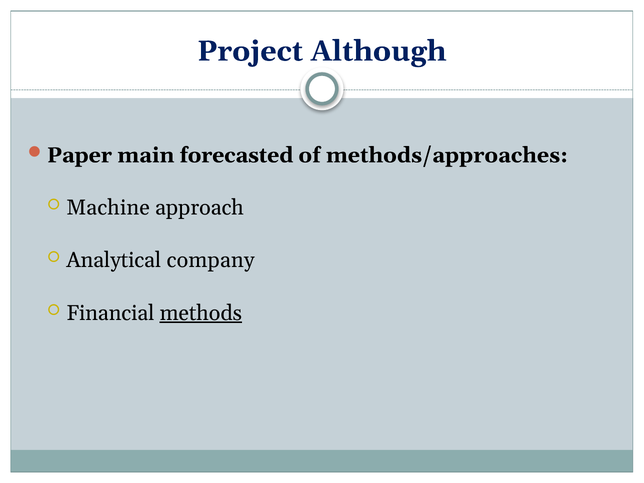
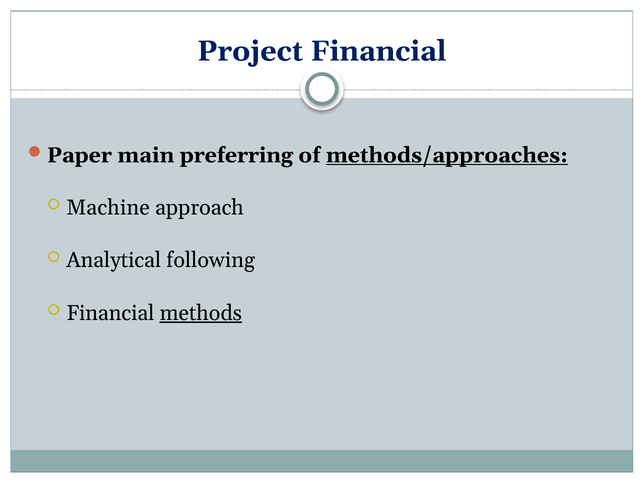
Project Although: Although -> Financial
forecasted: forecasted -> preferring
methods/approaches underline: none -> present
company: company -> following
